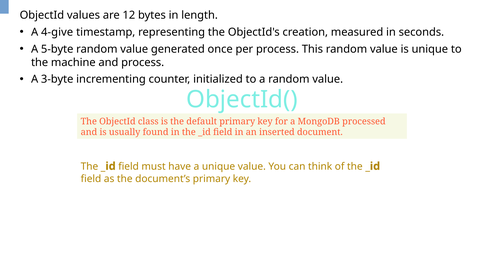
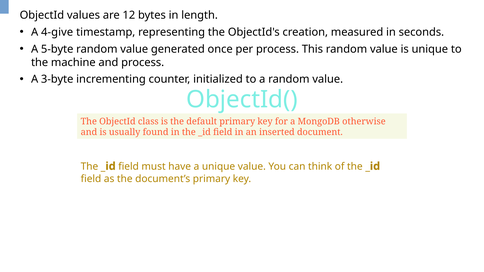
processed: processed -> otherwise
